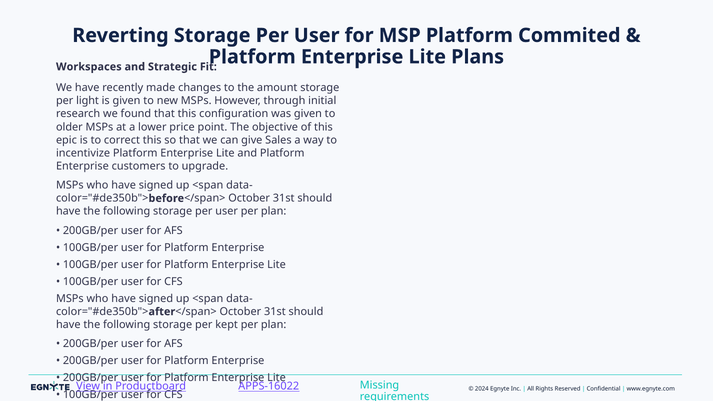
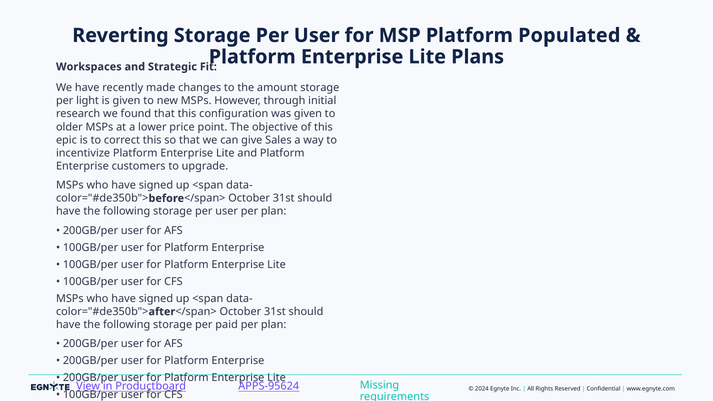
Commited: Commited -> Populated
kept: kept -> paid
APPS-16022: APPS-16022 -> APPS-95624
